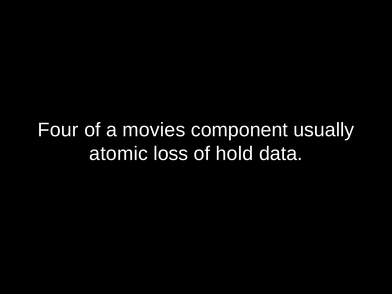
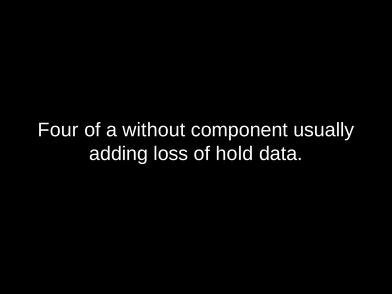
movies: movies -> without
atomic: atomic -> adding
